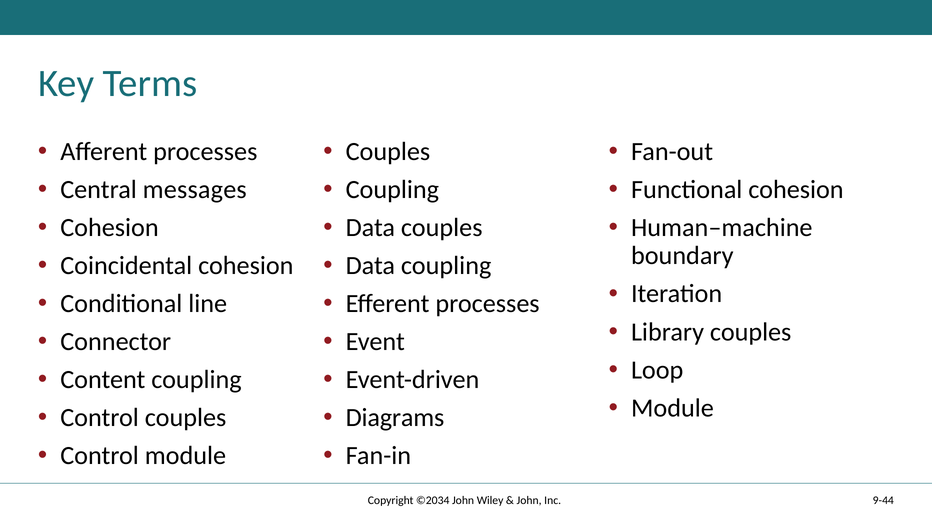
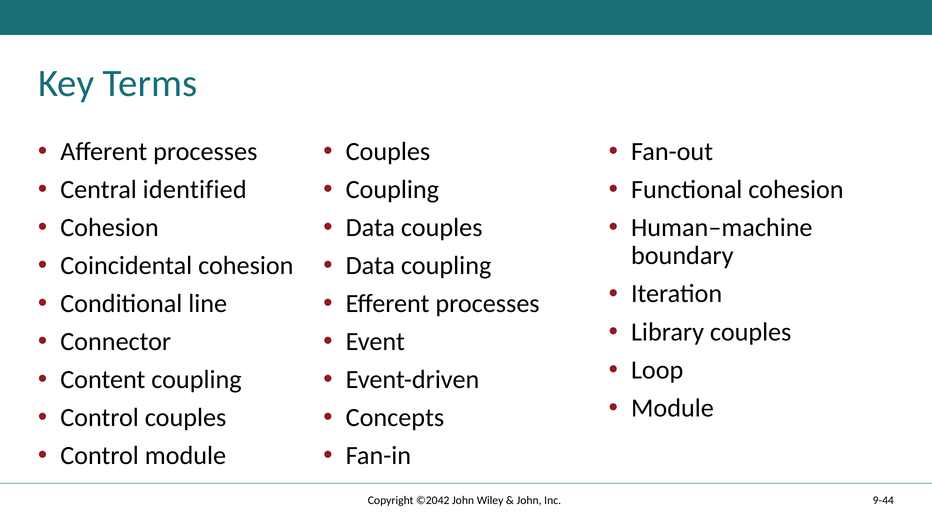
messages: messages -> identified
Diagrams: Diagrams -> Concepts
©2034: ©2034 -> ©2042
